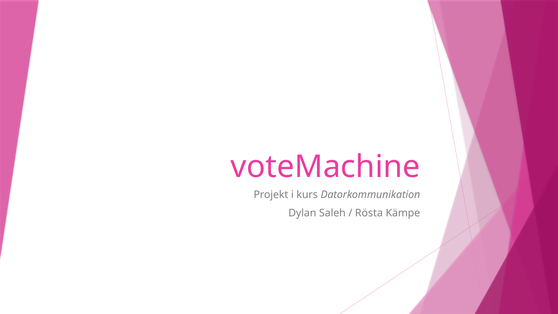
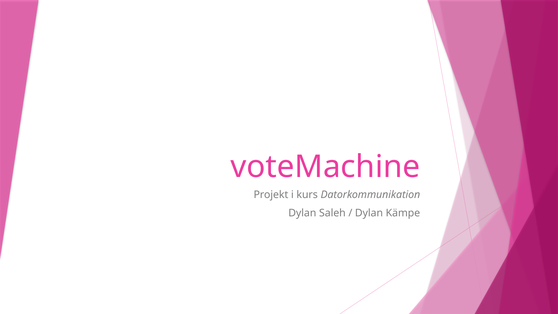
Rösta at (369, 213): Rösta -> Dylan
